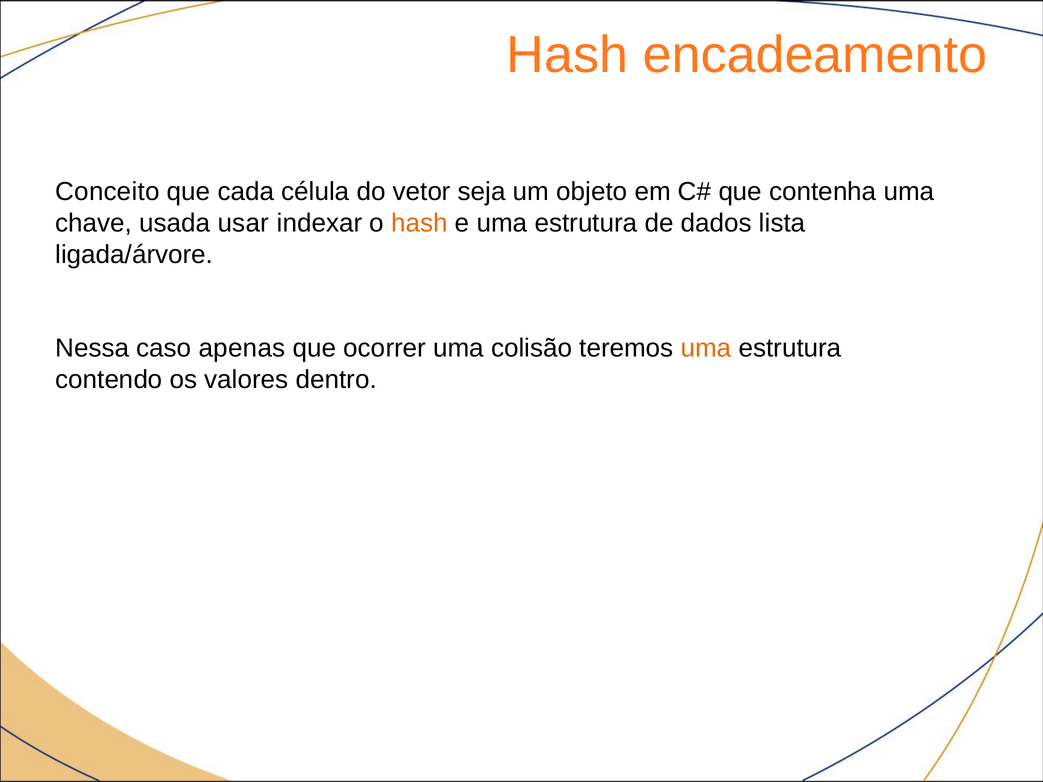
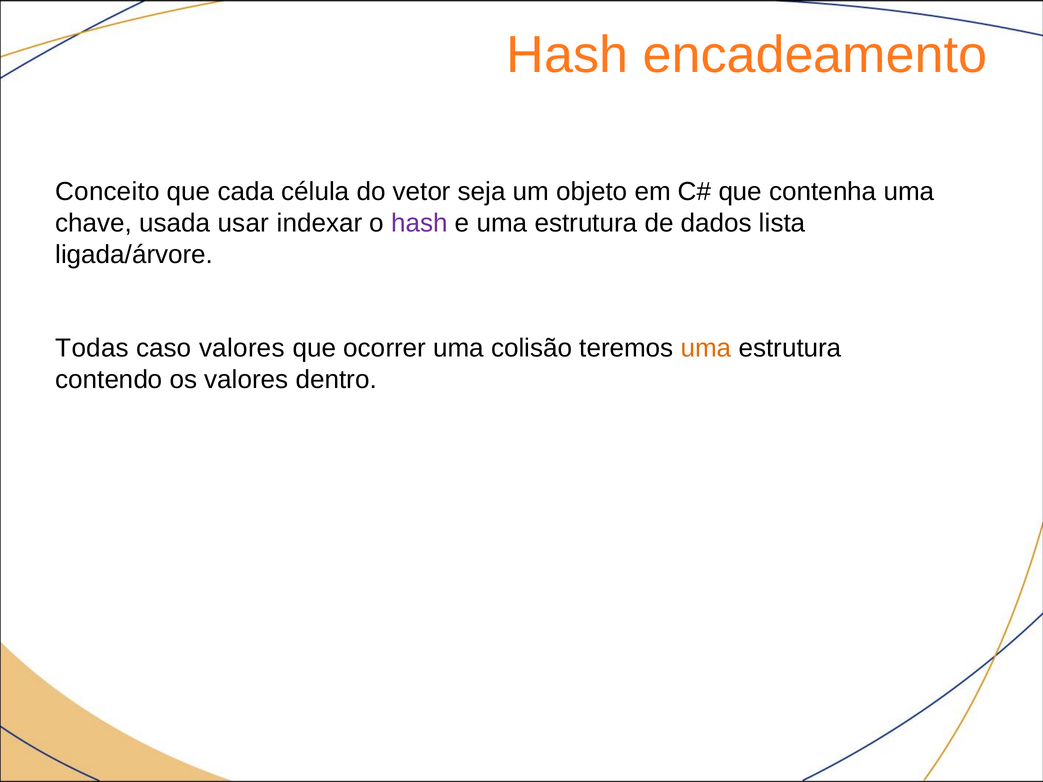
hash at (419, 223) colour: orange -> purple
Nessa: Nessa -> Todas
caso apenas: apenas -> valores
